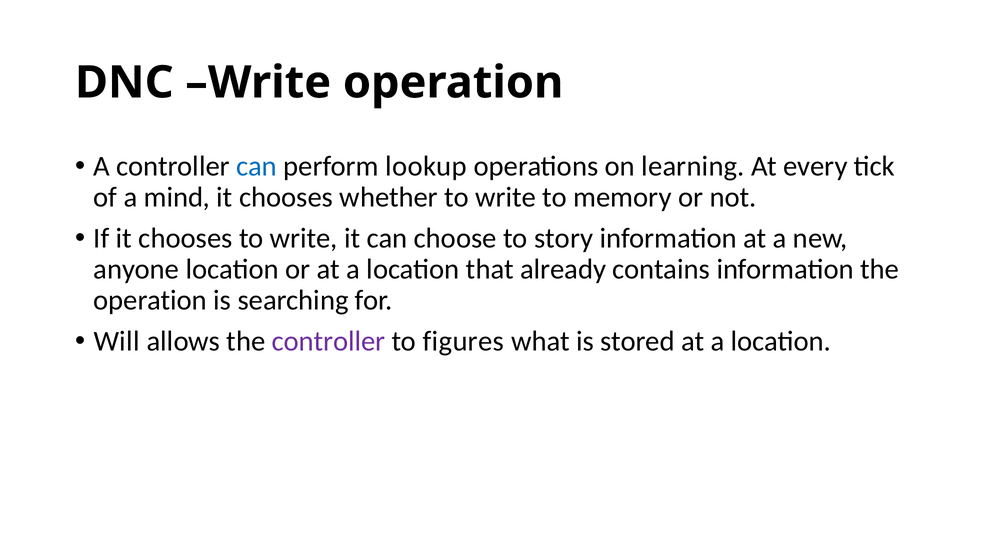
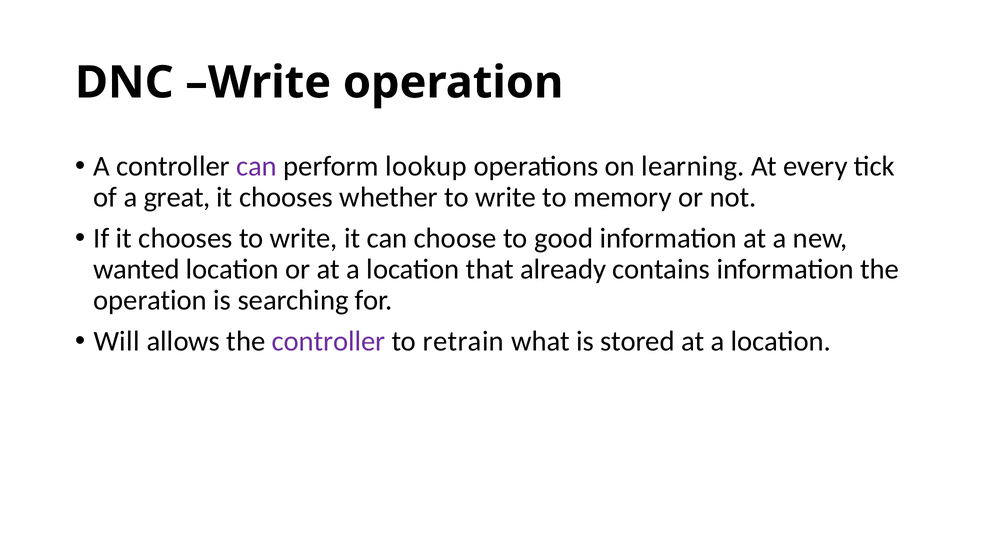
can at (257, 166) colour: blue -> purple
mind: mind -> great
story: story -> good
anyone: anyone -> wanted
figures: figures -> retrain
